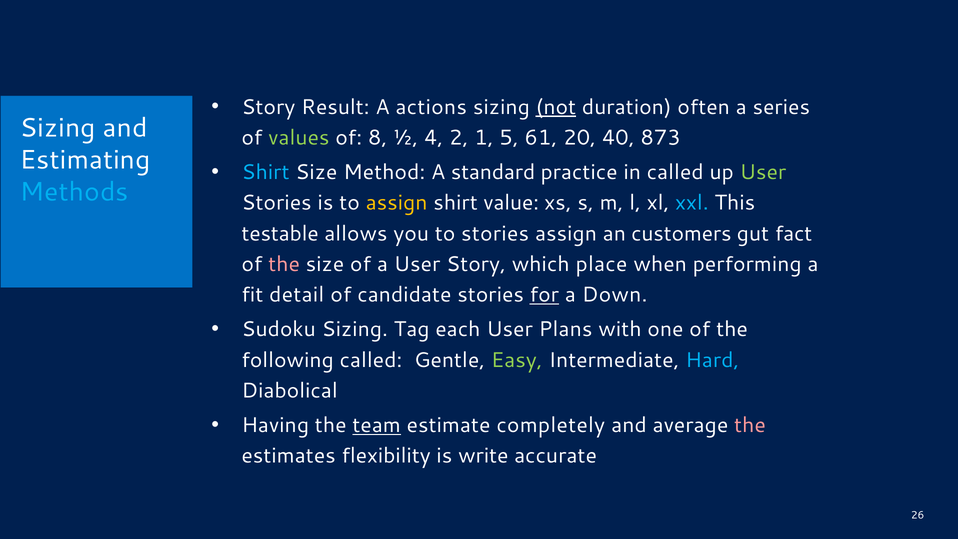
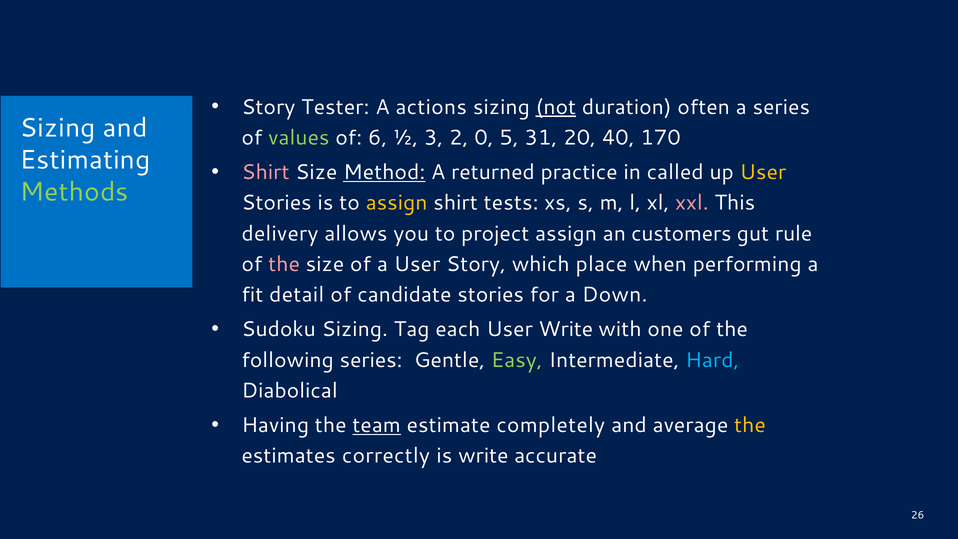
Result: Result -> Tester
8: 8 -> 6
4: 4 -> 3
1: 1 -> 0
61: 61 -> 31
873: 873 -> 170
Shirt at (265, 172) colour: light blue -> pink
Method underline: none -> present
standard: standard -> returned
User at (763, 172) colour: light green -> yellow
Methods colour: light blue -> light green
value: value -> tests
xxl colour: light blue -> pink
testable: testable -> delivery
to stories: stories -> project
fact: fact -> rule
for underline: present -> none
User Plans: Plans -> Write
following called: called -> series
the at (750, 425) colour: pink -> yellow
flexibility: flexibility -> correctly
